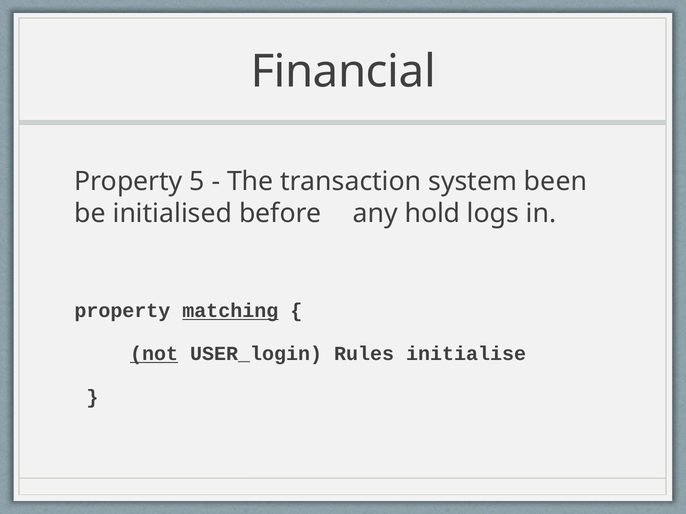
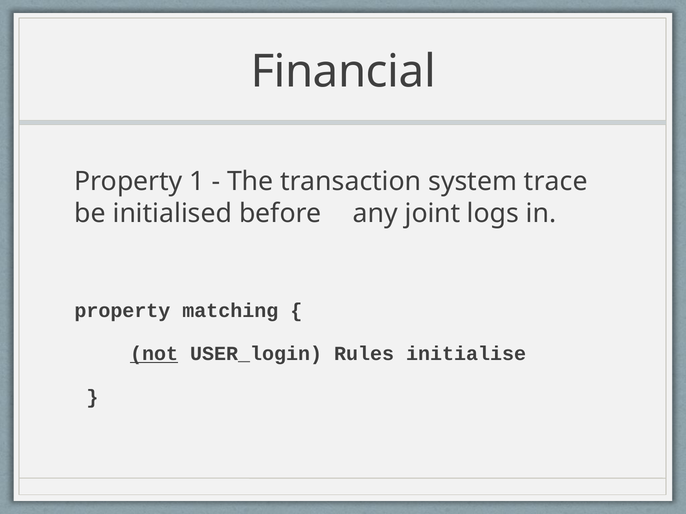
5: 5 -> 1
been: been -> trace
hold: hold -> joint
matching underline: present -> none
